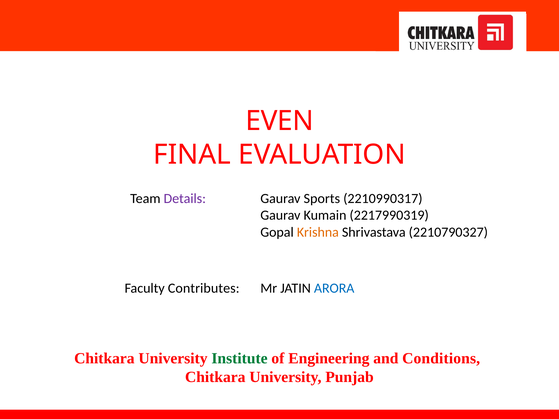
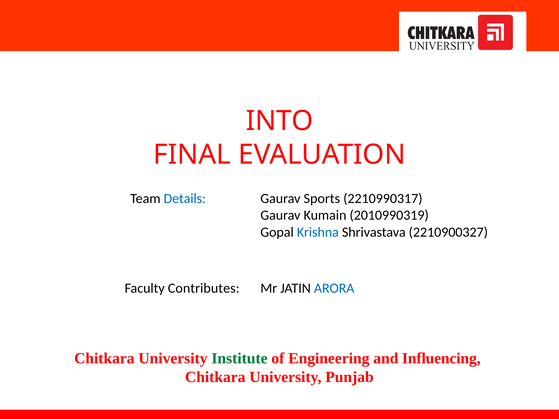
EVEN: EVEN -> INTO
Details colour: purple -> blue
2217990319: 2217990319 -> 2010990319
Krishna colour: orange -> blue
2210790327: 2210790327 -> 2210900327
Conditions: Conditions -> Influencing
